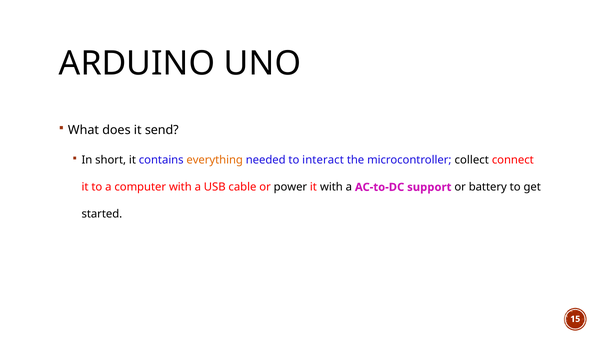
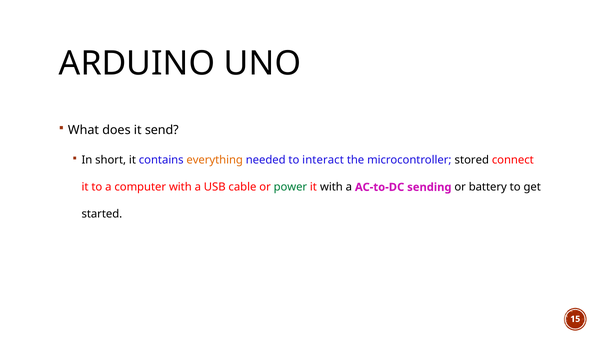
collect: collect -> stored
power colour: black -> green
support: support -> sending
